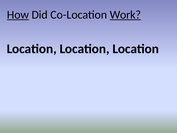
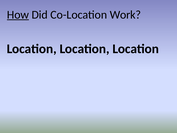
Work underline: present -> none
